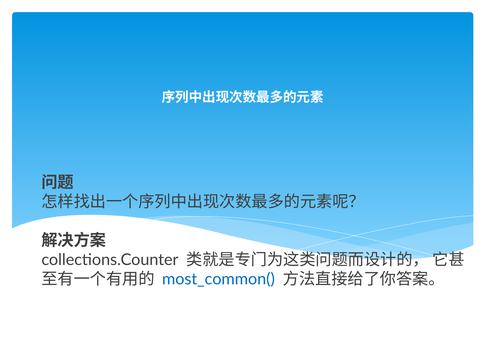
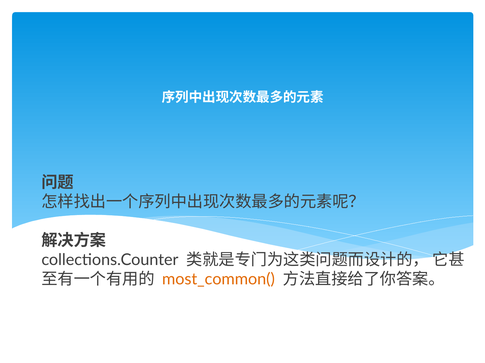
most_common( colour: blue -> orange
